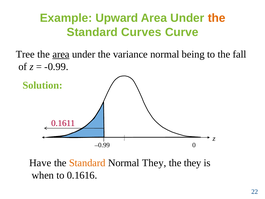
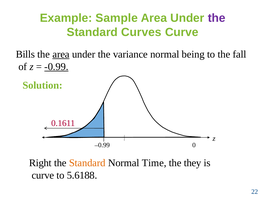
Upward: Upward -> Sample
the at (217, 18) colour: orange -> purple
Tree: Tree -> Bills
-0.99 underline: none -> present
Have: Have -> Right
Normal They: They -> Time
when at (43, 175): when -> curve
0.1616: 0.1616 -> 5.6188
